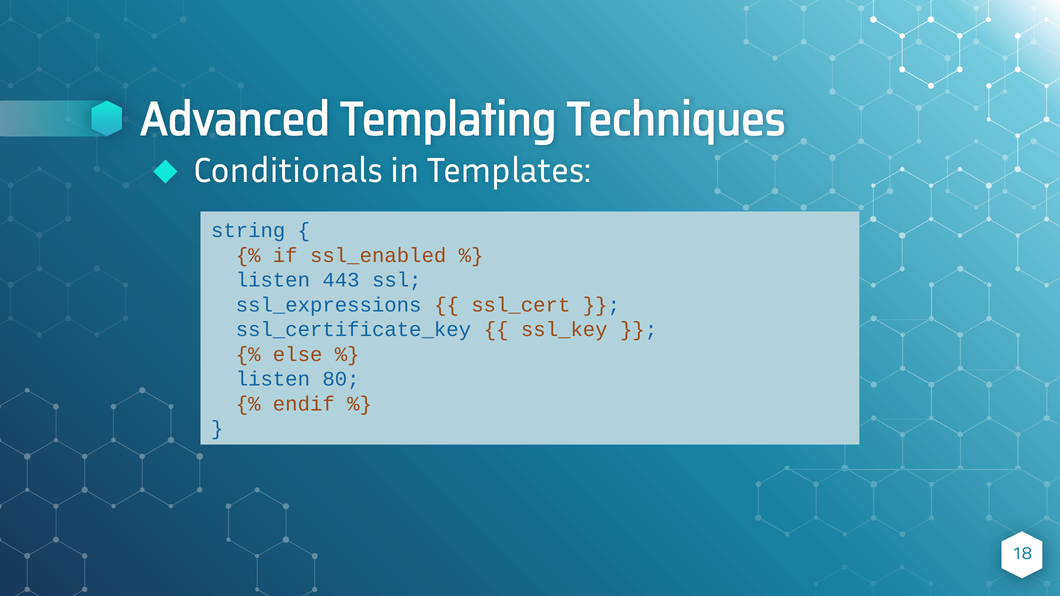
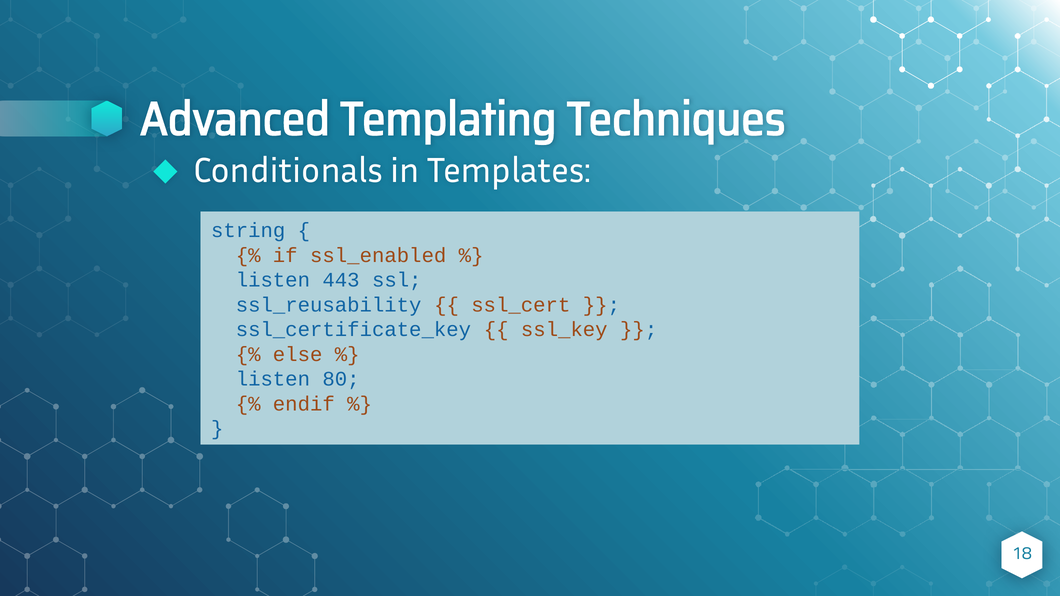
ssl_expressions: ssl_expressions -> ssl_reusability
